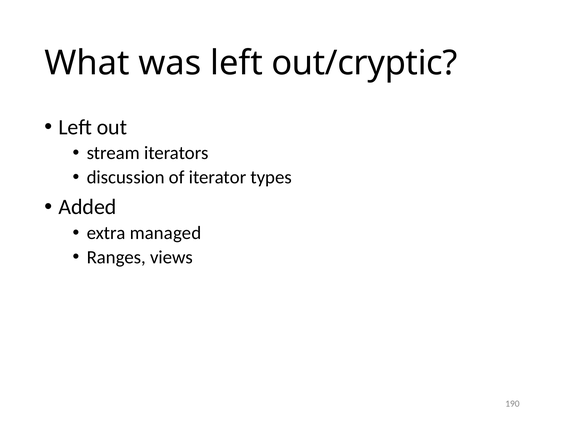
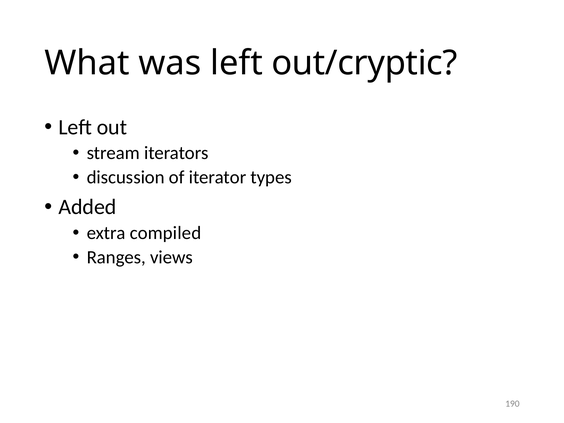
managed: managed -> compiled
